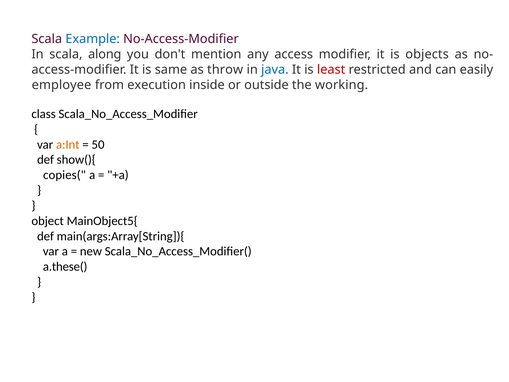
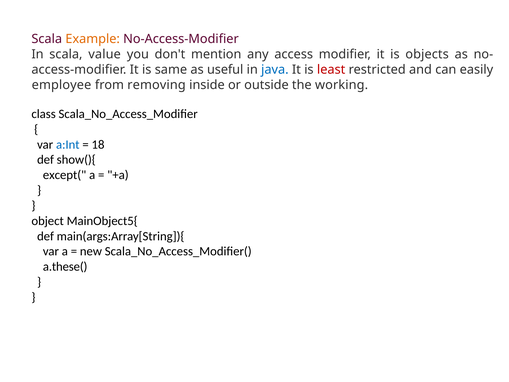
Example colour: blue -> orange
along: along -> value
throw: throw -> useful
execution: execution -> removing
a:Int colour: orange -> blue
50: 50 -> 18
copies(: copies( -> except(
